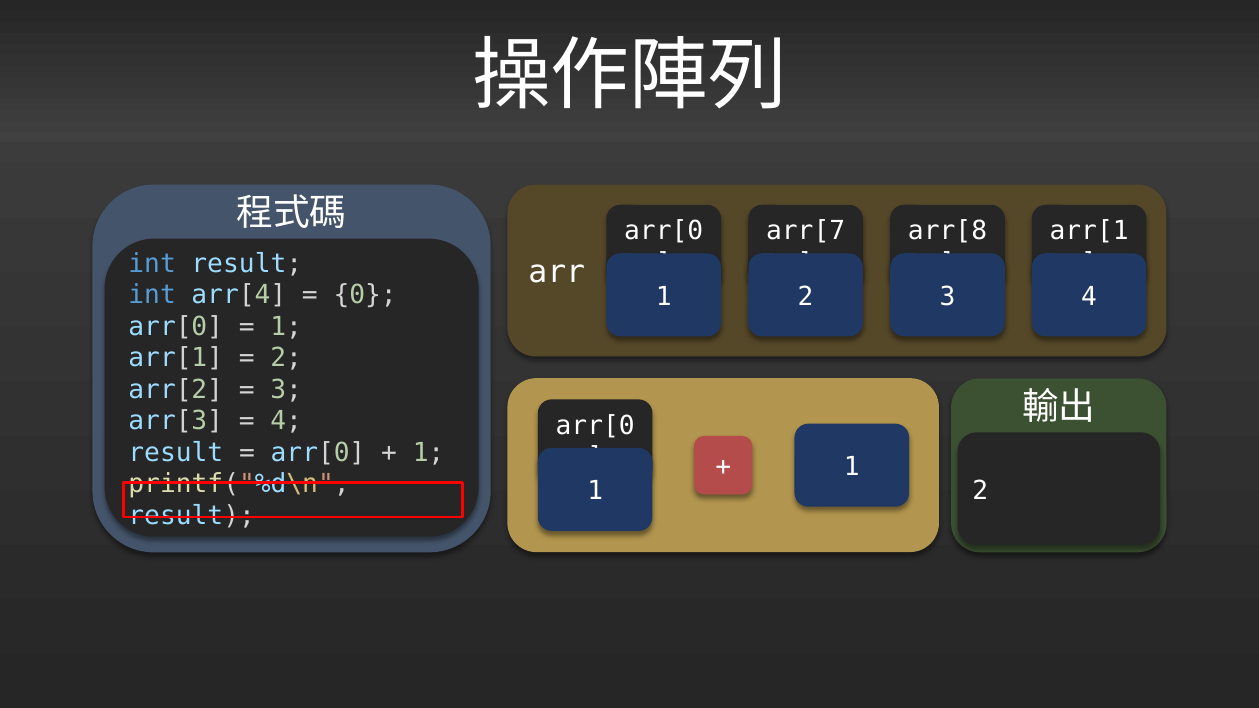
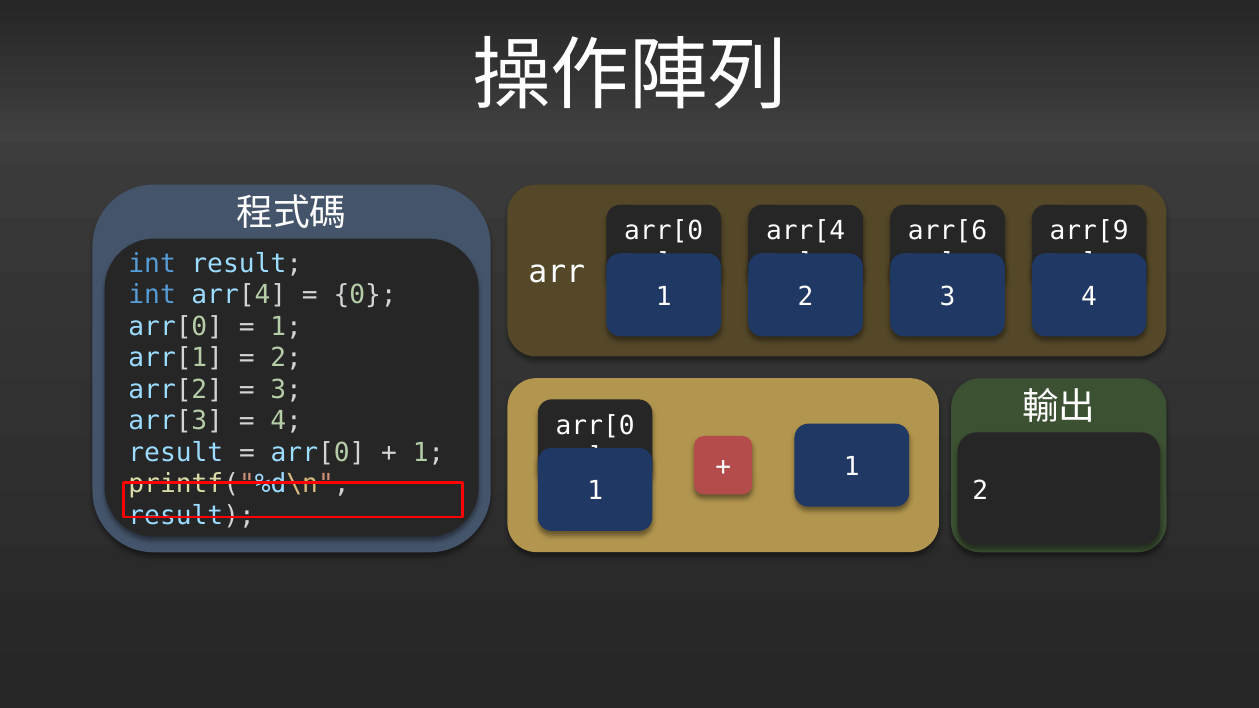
arr[7 at (806, 231): arr[7 -> arr[4
arr[8: arr[8 -> arr[6
arr[1 at (1089, 231): arr[1 -> arr[9
